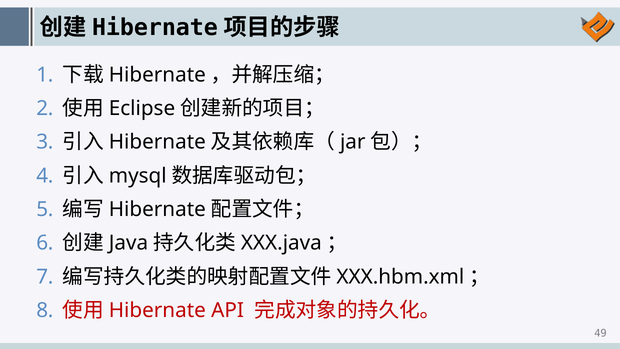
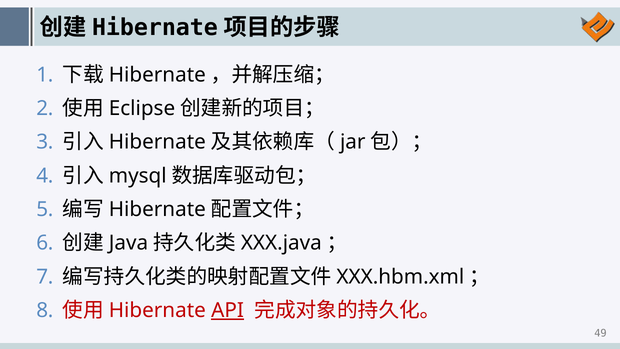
API underline: none -> present
